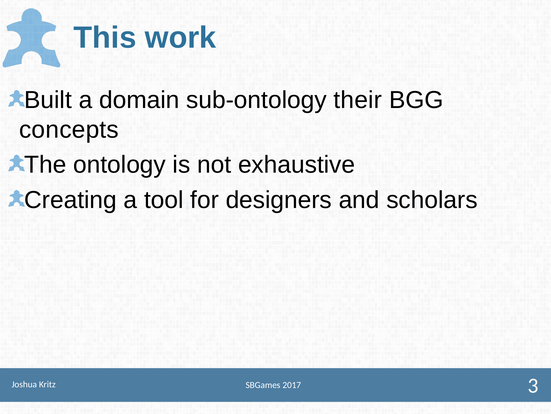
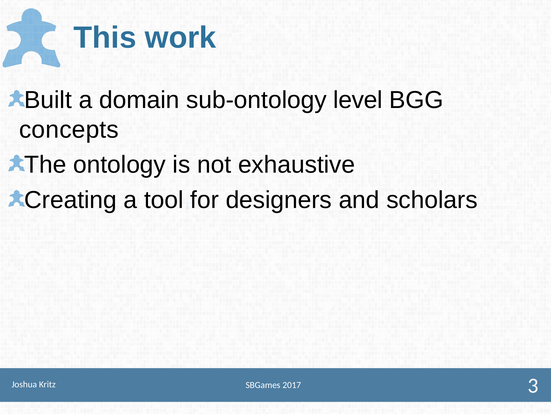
their: their -> level
